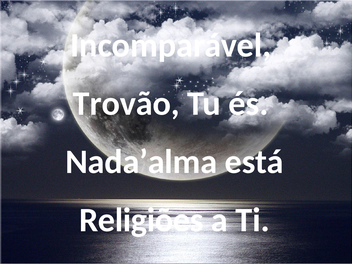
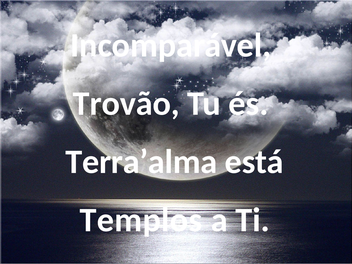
Nada’alma: Nada’alma -> Terra’alma
Religiões: Religiões -> Templos
